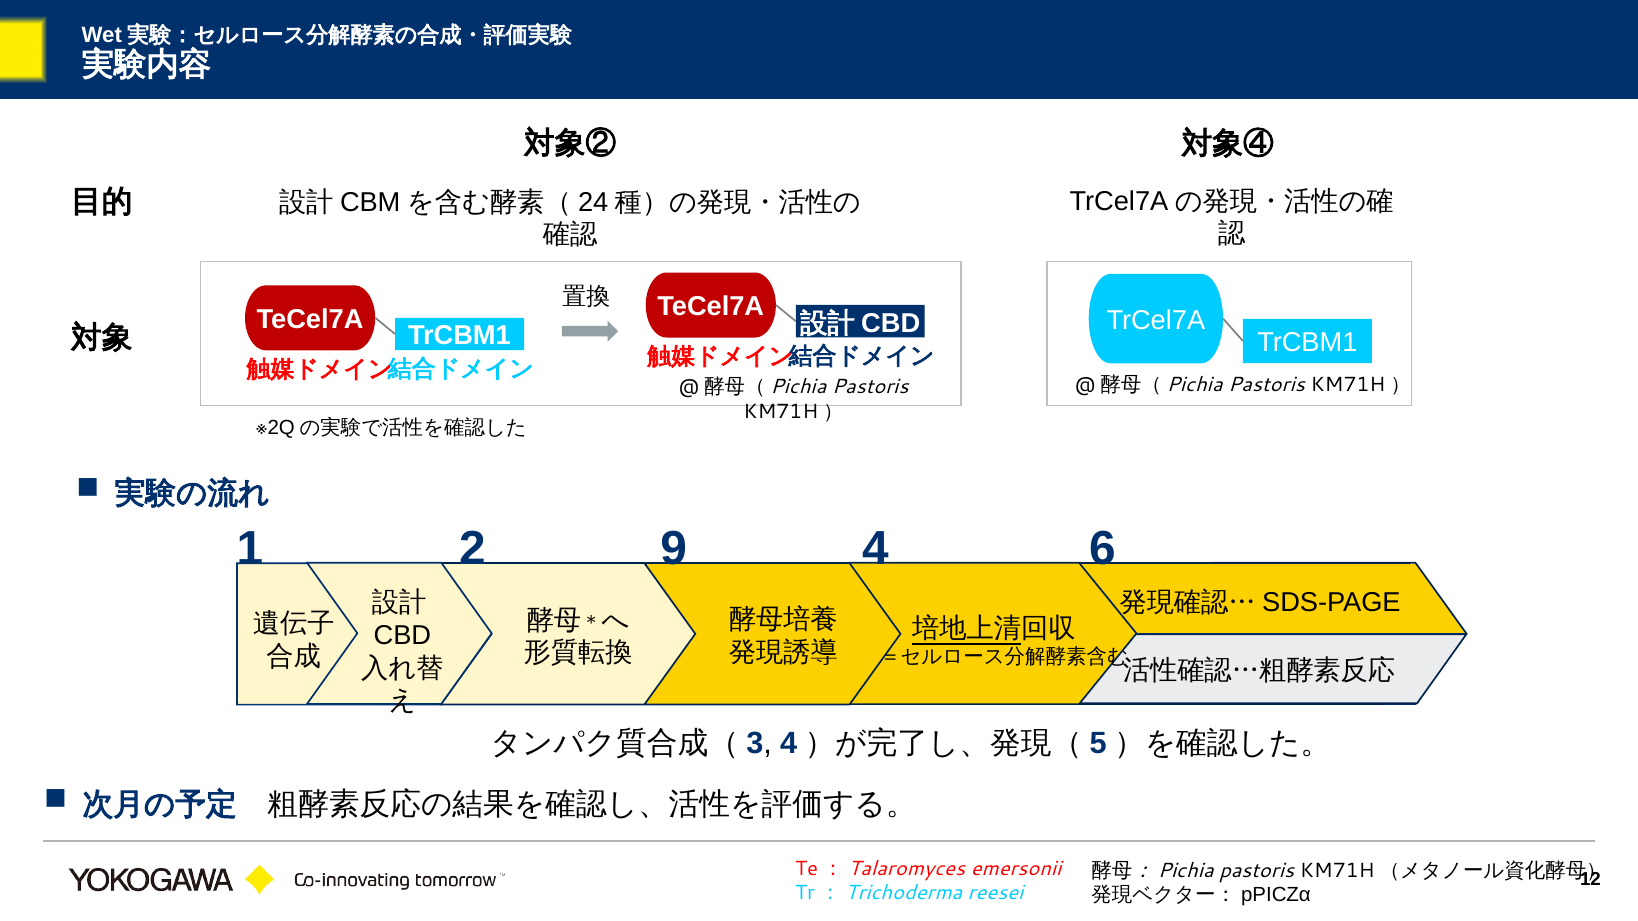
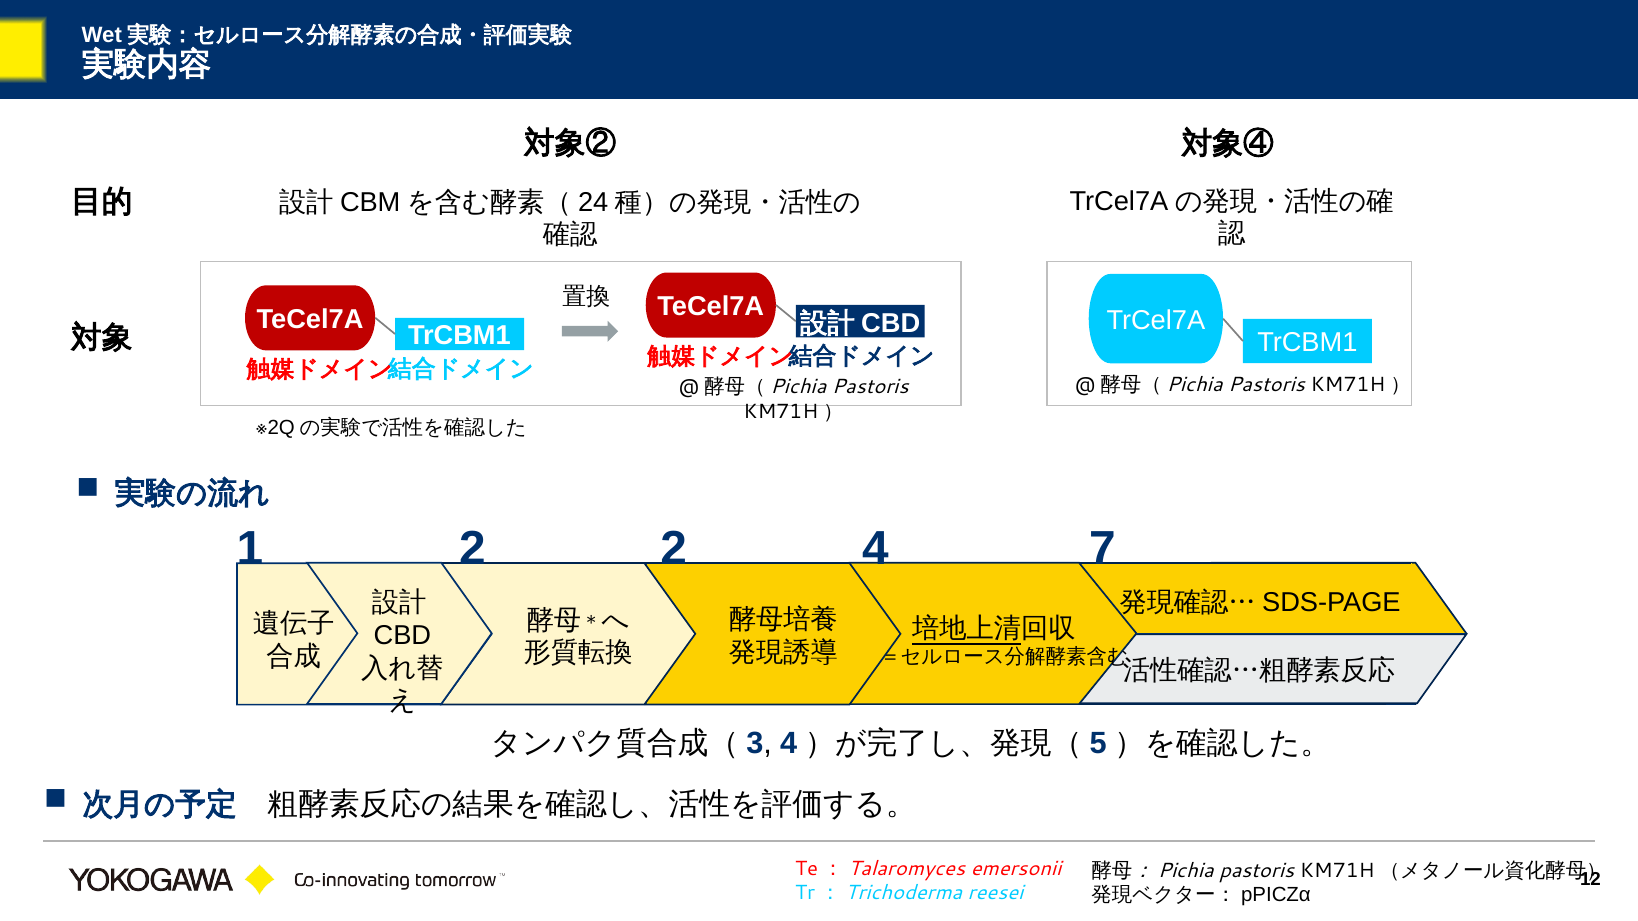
9 at (674, 549): 9 -> 2
6: 6 -> 7
